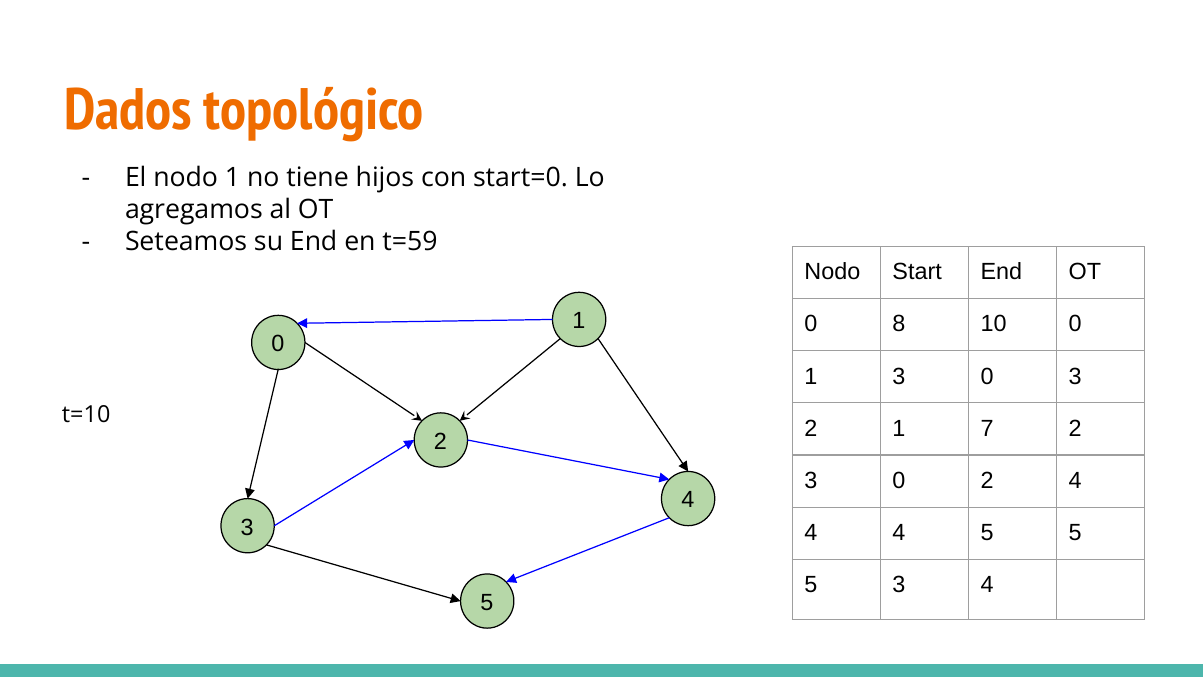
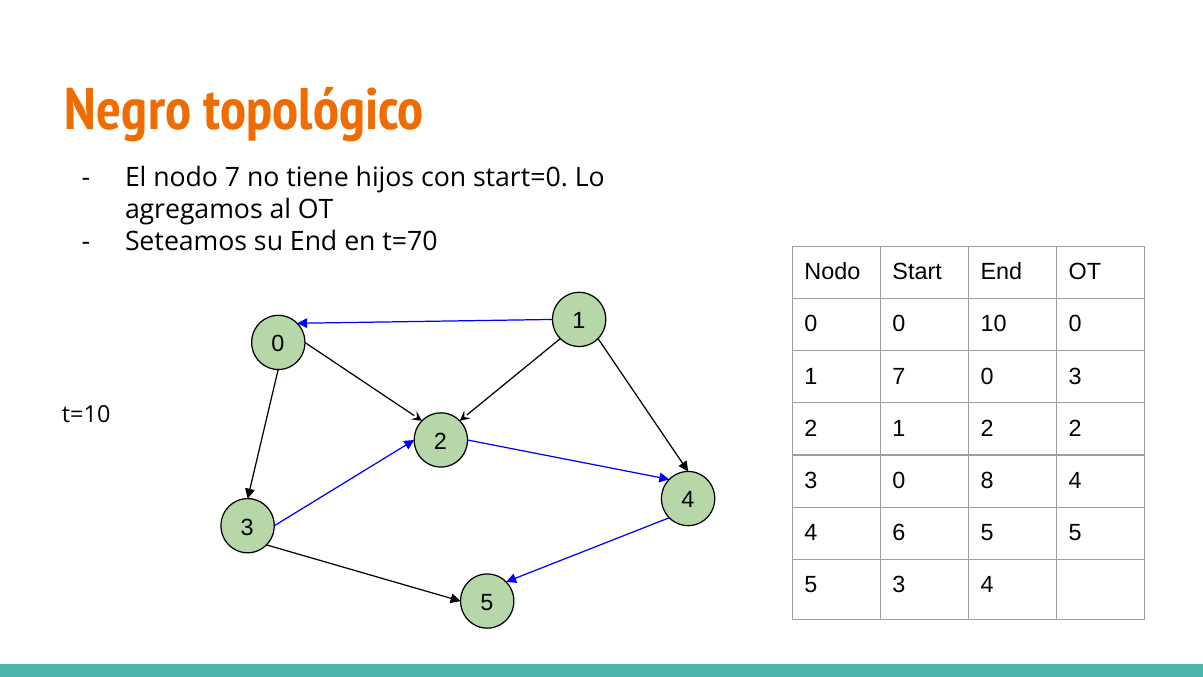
Dados: Dados -> Negro
nodo 1: 1 -> 7
t=59: t=59 -> t=70
0 8: 8 -> 0
1 3: 3 -> 7
1 7: 7 -> 2
3 0 2: 2 -> 8
4 at (899, 532): 4 -> 6
